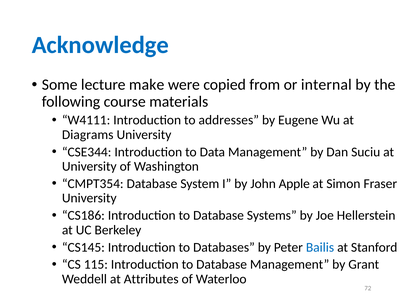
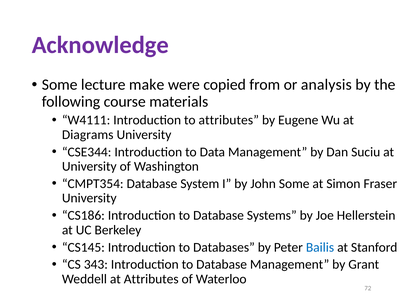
Acknowledge colour: blue -> purple
internal: internal -> analysis
to addresses: addresses -> attributes
John Apple: Apple -> Some
115: 115 -> 343
